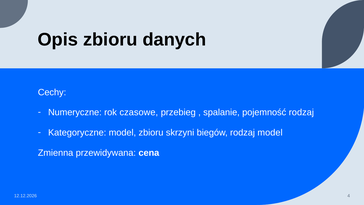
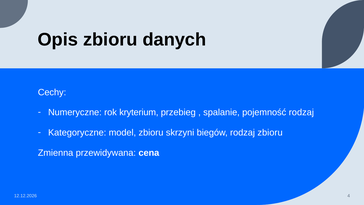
czasowe: czasowe -> kryterium
rodzaj model: model -> zbioru
